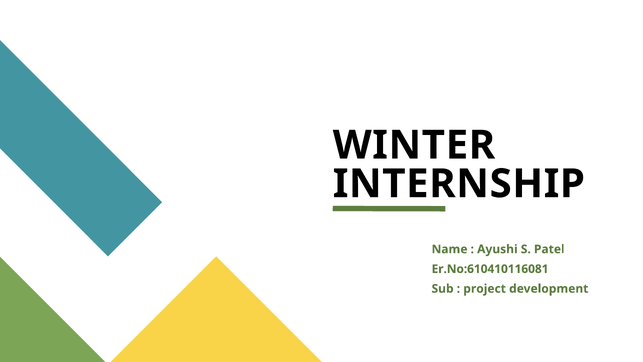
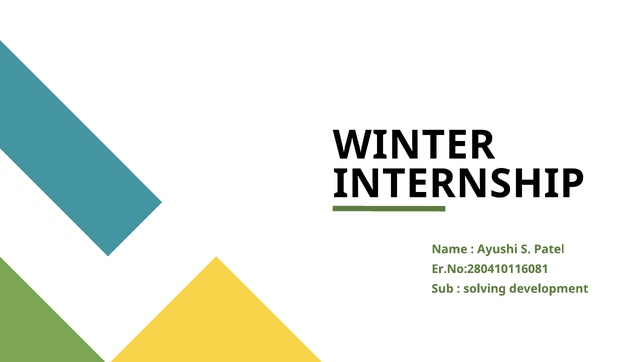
Er.No:610410116081: Er.No:610410116081 -> Er.No:280410116081
project: project -> solving
